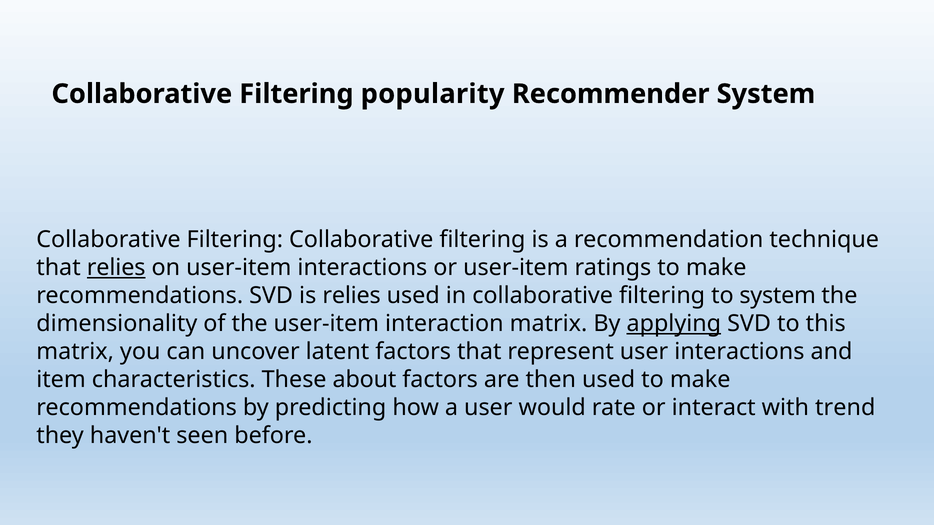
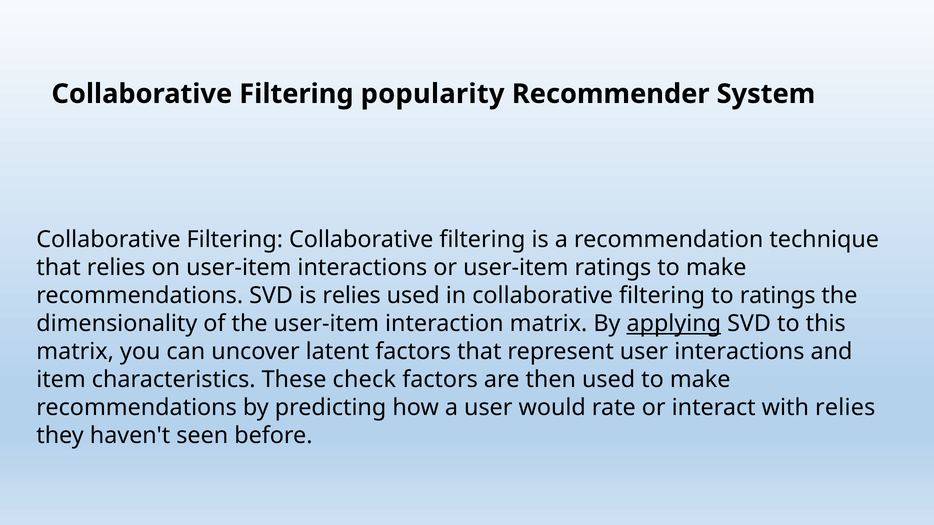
relies at (116, 268) underline: present -> none
to system: system -> ratings
about: about -> check
with trend: trend -> relies
